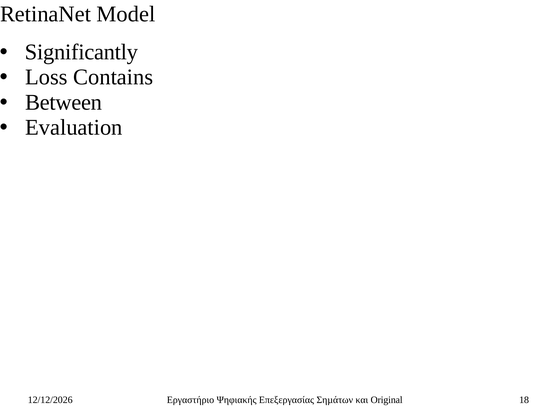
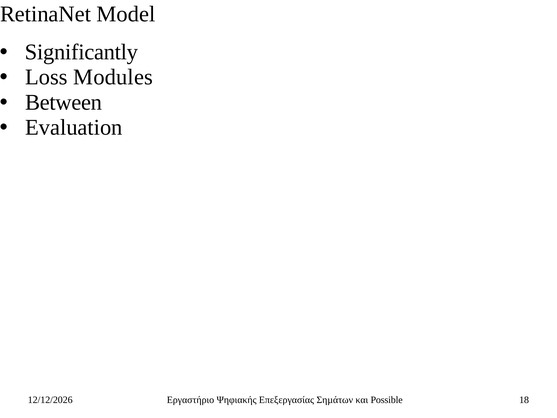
Contains: Contains -> Modules
Original: Original -> Possible
